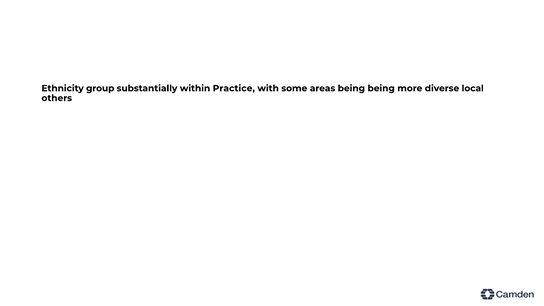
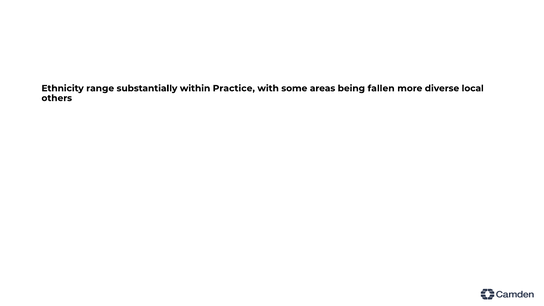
group: group -> range
being being: being -> fallen
